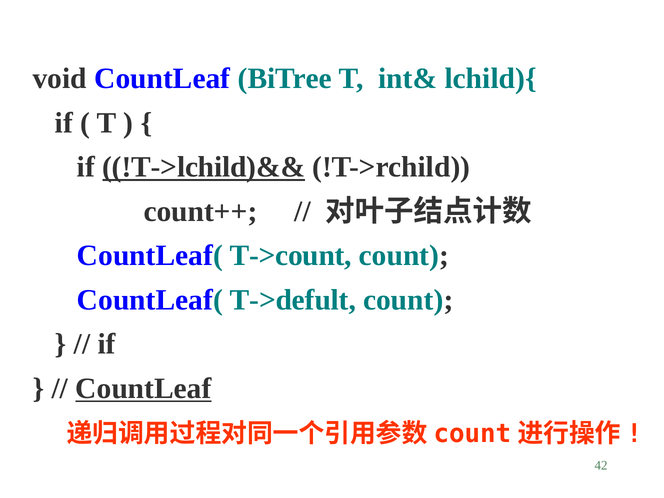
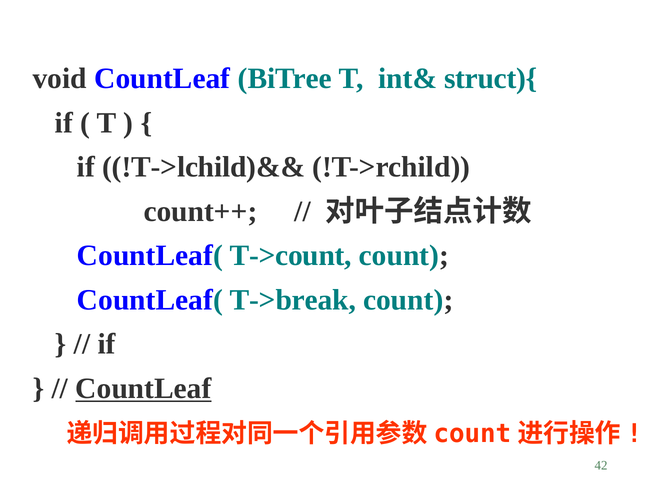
lchild){: lchild){ -> struct){
!T->lchild)&& underline: present -> none
T->defult: T->defult -> T->break
